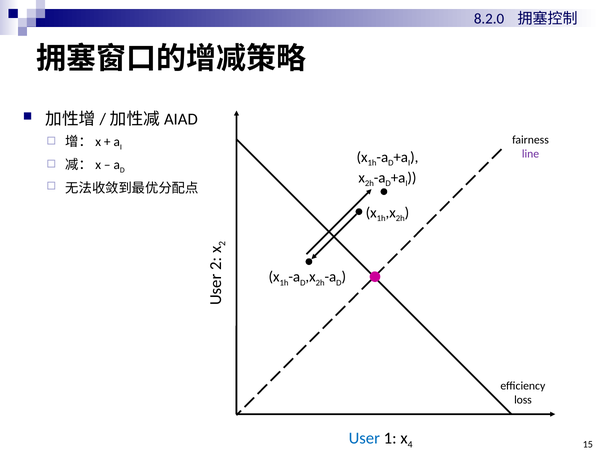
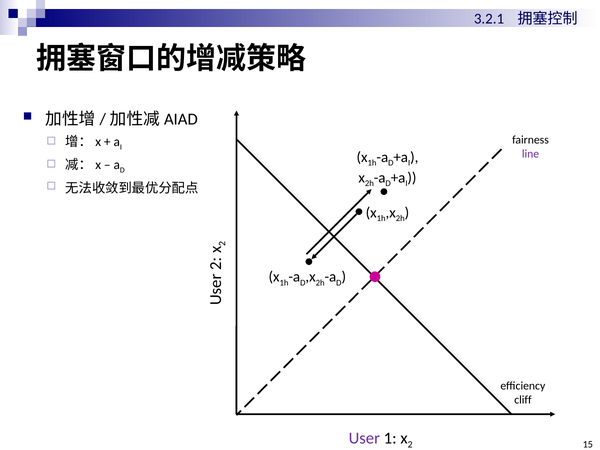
8.2.0: 8.2.0 -> 3.2.1
loss: loss -> cliff
User colour: blue -> purple
4 at (410, 445): 4 -> 2
